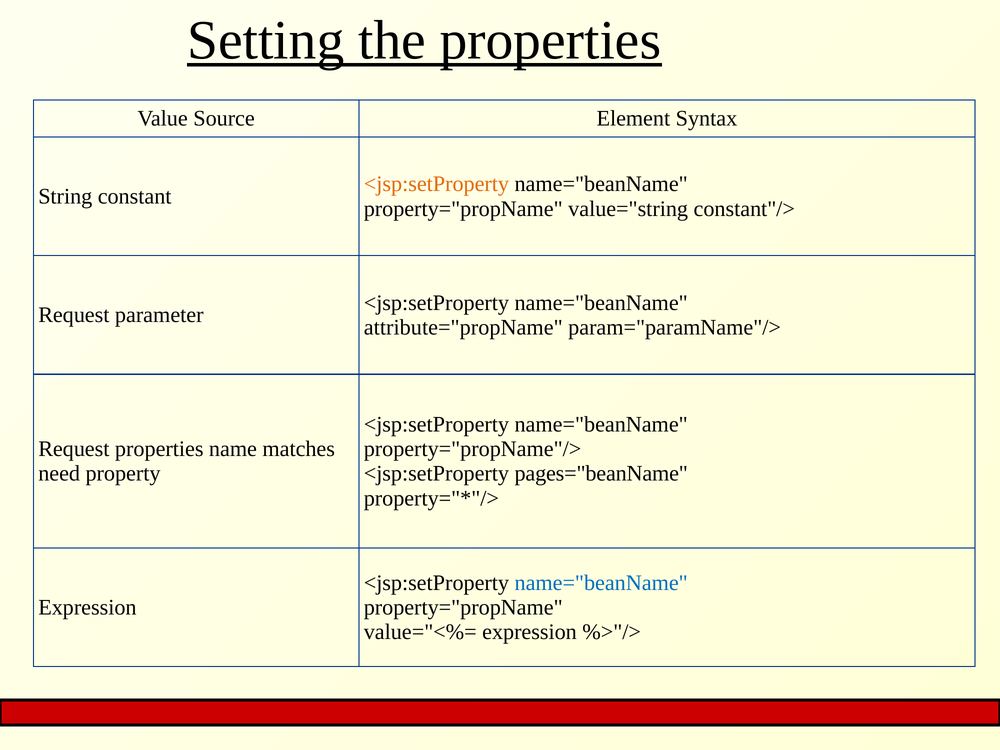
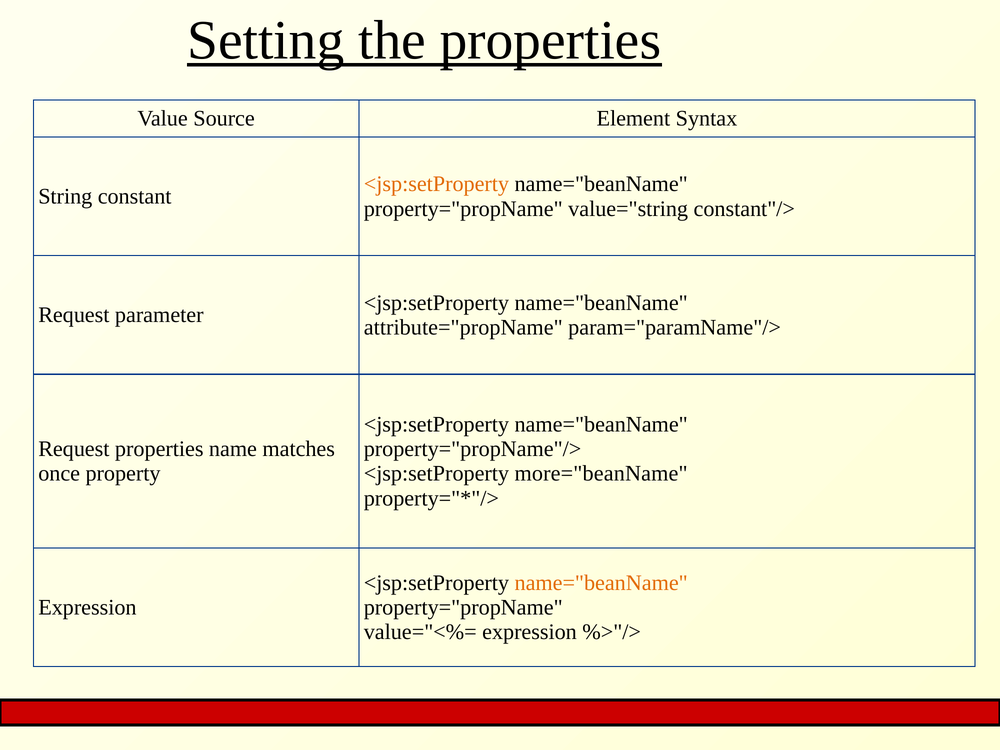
need: need -> once
pages="beanName: pages="beanName -> more="beanName
name="beanName at (601, 583) colour: blue -> orange
